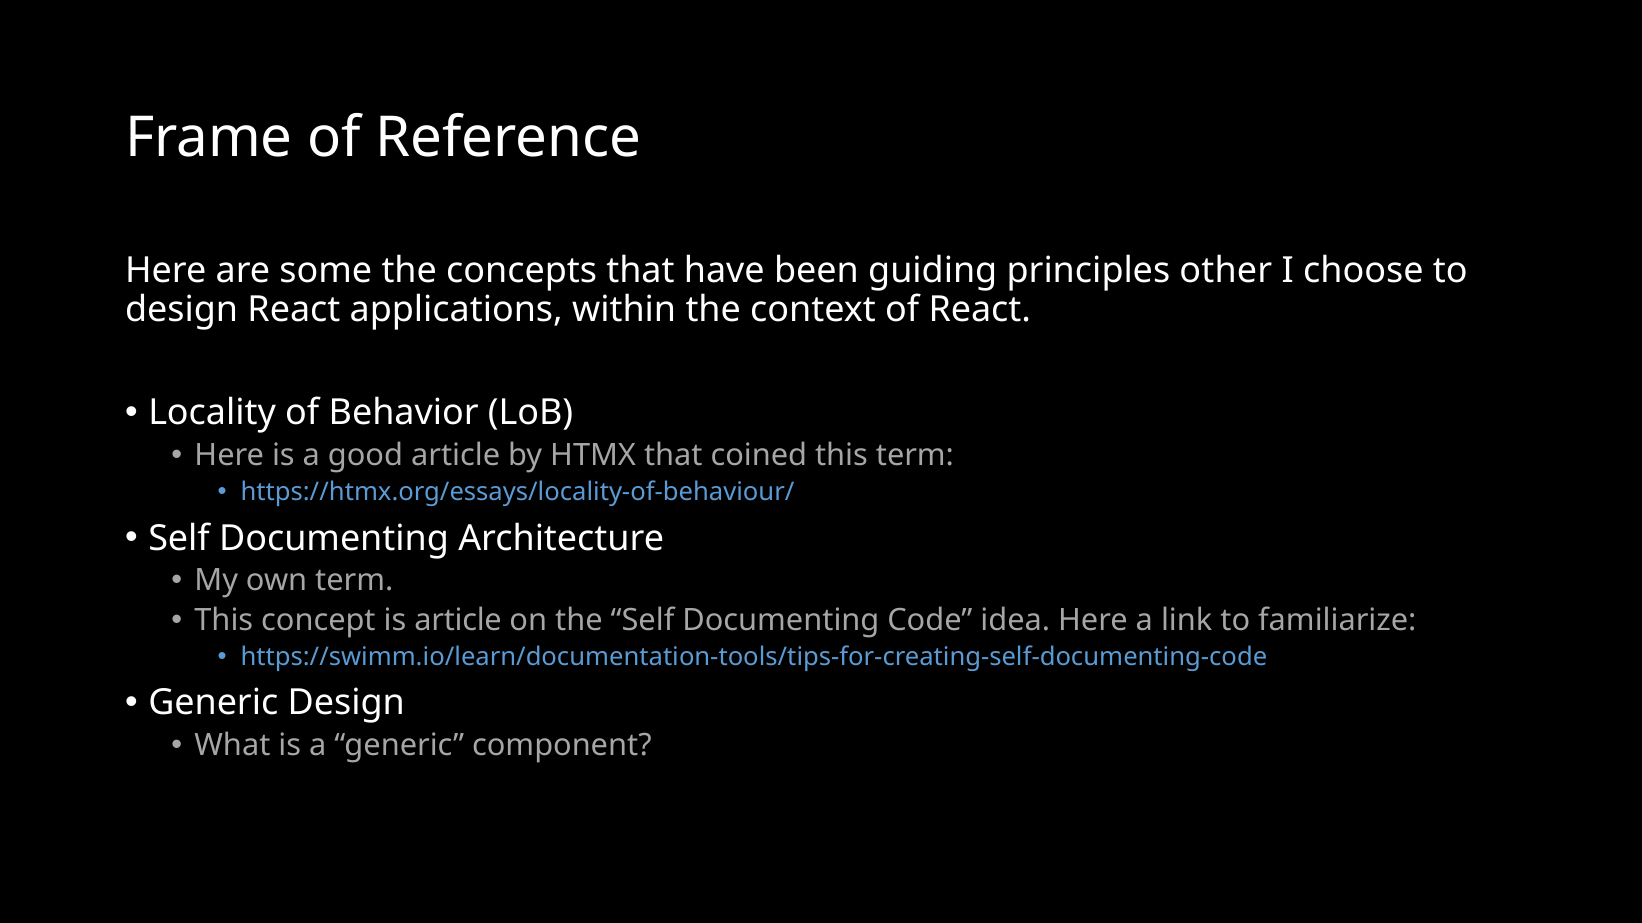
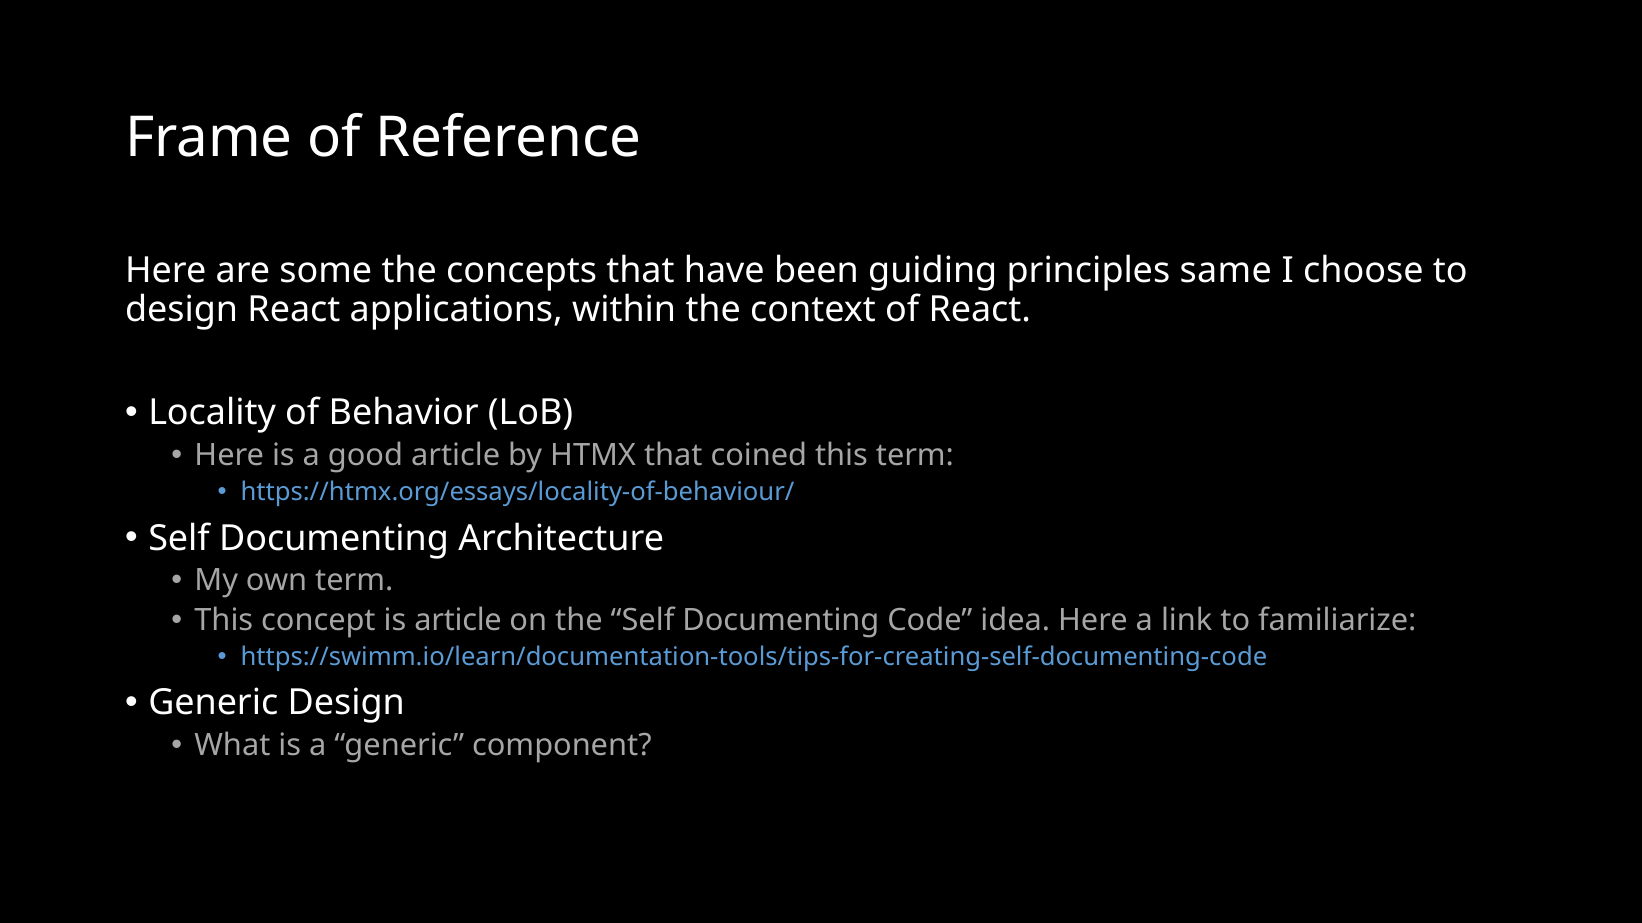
other: other -> same
